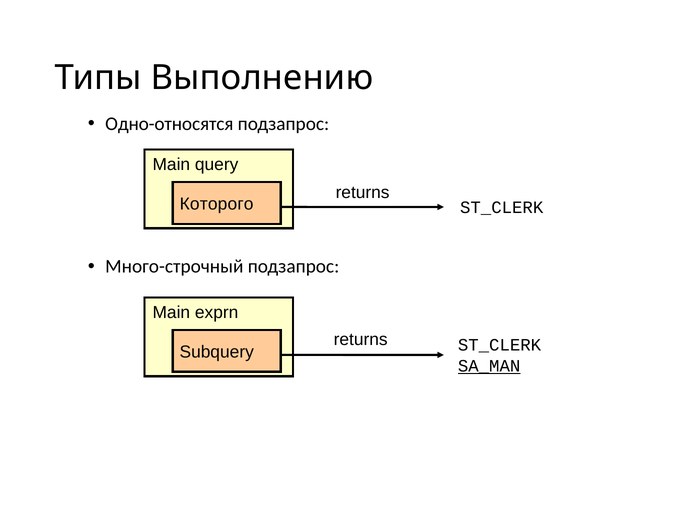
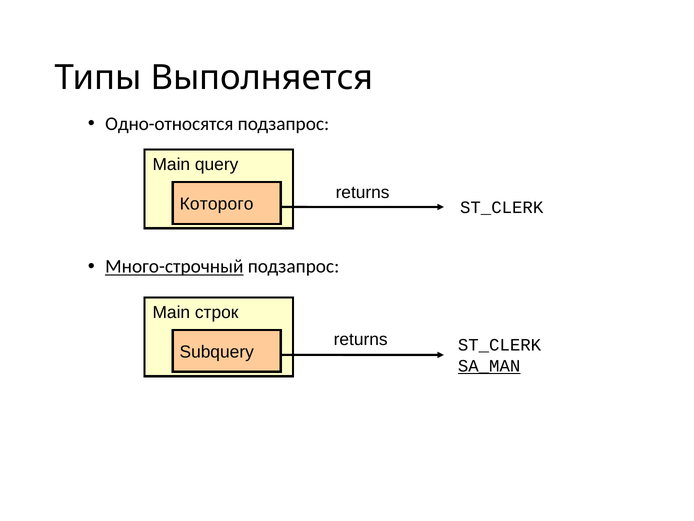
Выполнению: Выполнению -> Выполняется
Много-строчный underline: none -> present
exprn: exprn -> строк
